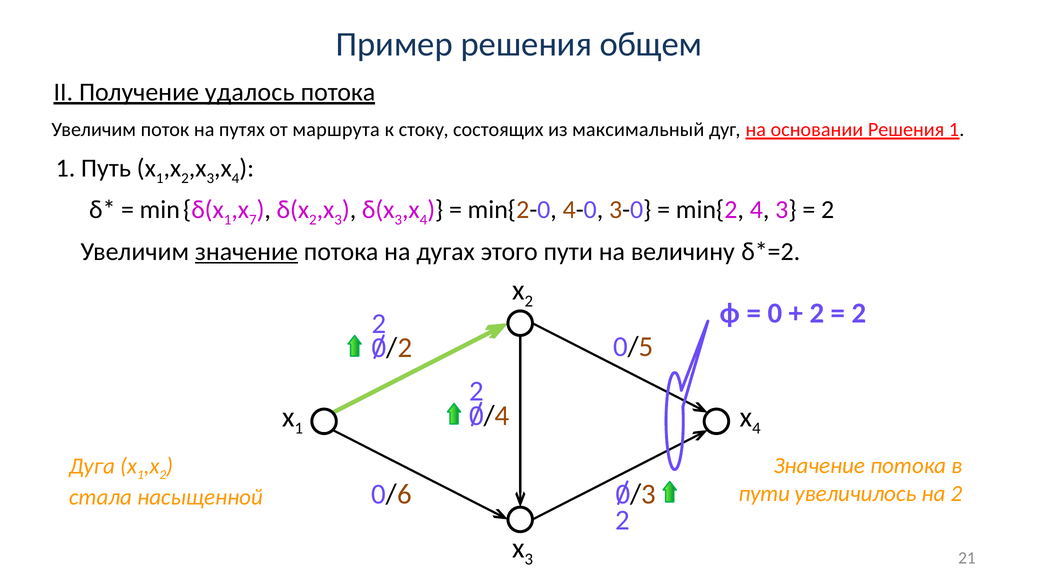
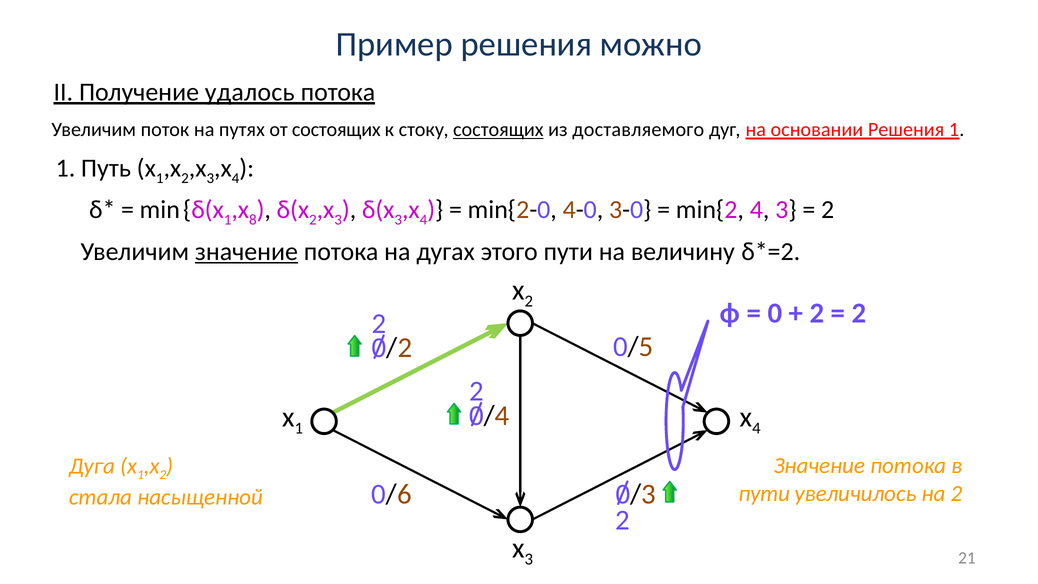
общем: общем -> можно
от маршрута: маршрута -> состоящих
состоящих at (498, 130) underline: none -> present
максимальный: максимальный -> доставляемого
7: 7 -> 8
